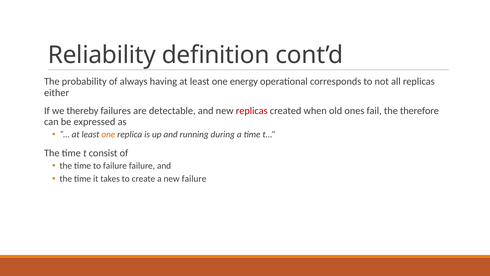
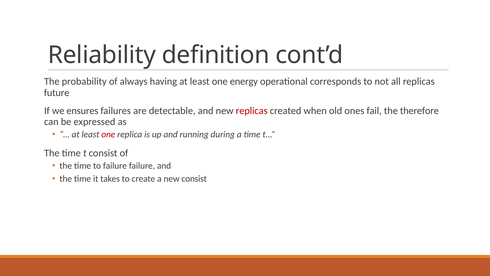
either: either -> future
thereby: thereby -> ensures
one at (108, 134) colour: orange -> red
new failure: failure -> consist
